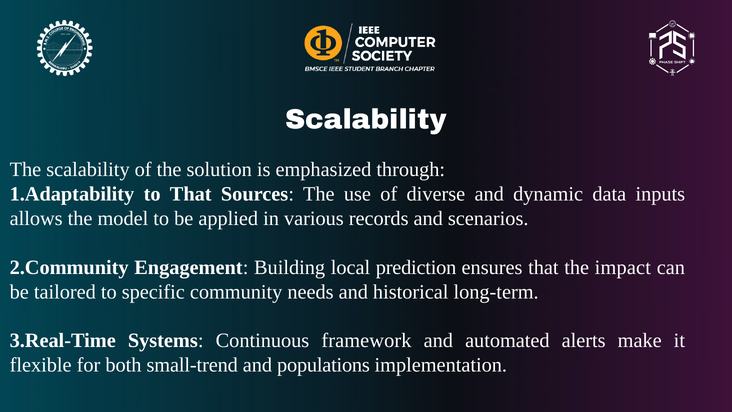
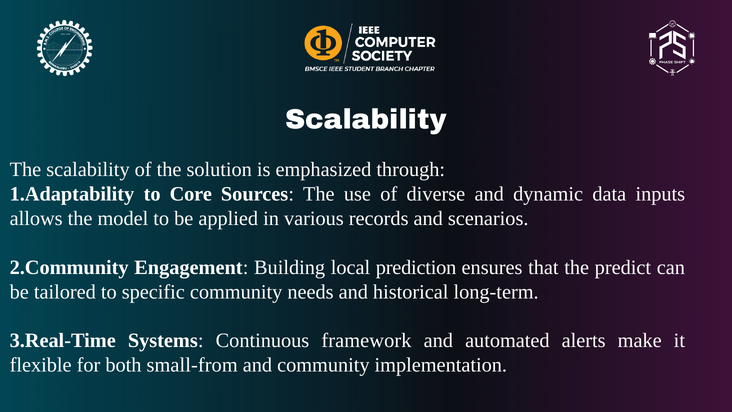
to That: That -> Core
impact: impact -> predict
small-trend: small-trend -> small-from
and populations: populations -> community
